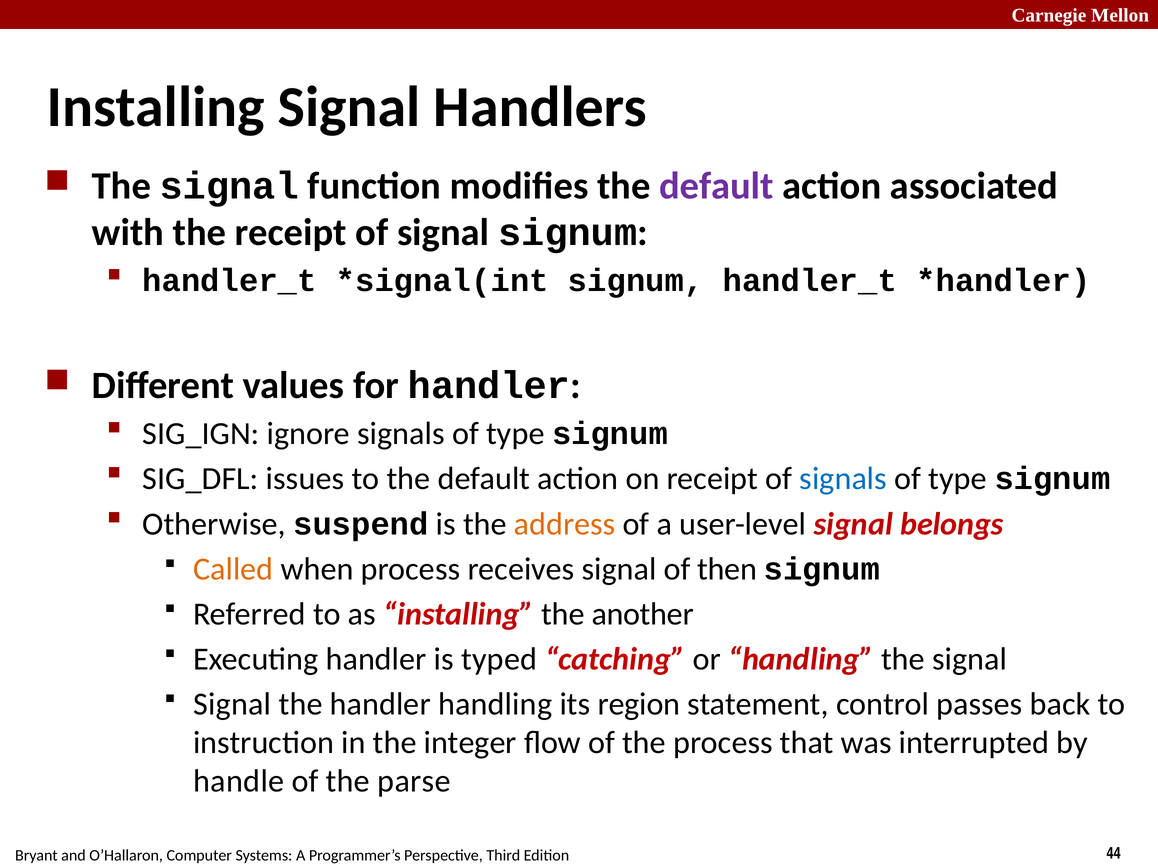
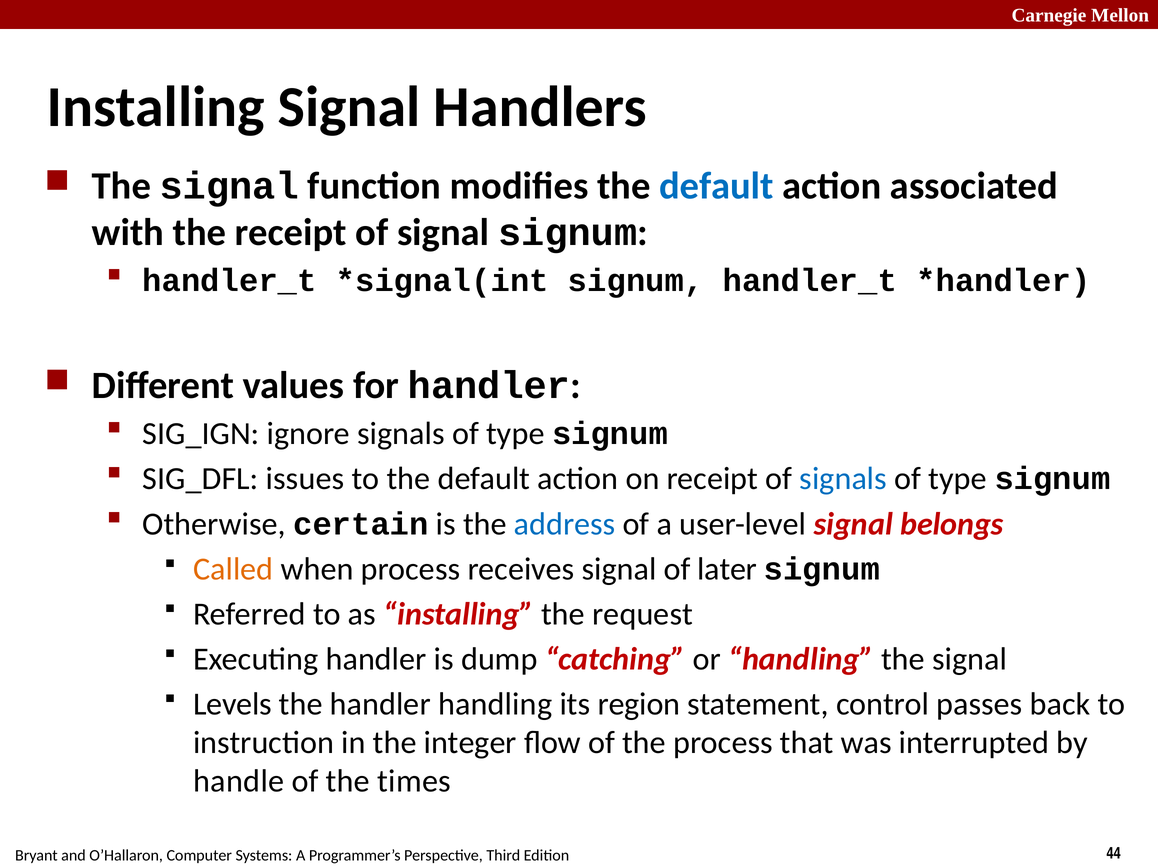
default at (716, 186) colour: purple -> blue
suspend: suspend -> certain
address colour: orange -> blue
then: then -> later
another: another -> request
typed: typed -> dump
Signal at (232, 704): Signal -> Levels
parse: parse -> times
